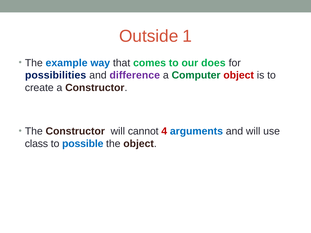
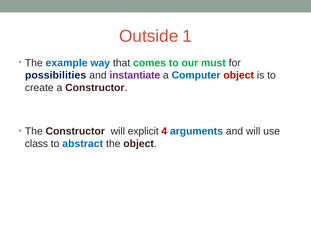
does: does -> must
difference: difference -> instantiate
Computer colour: green -> blue
cannot: cannot -> explicit
possible: possible -> abstract
